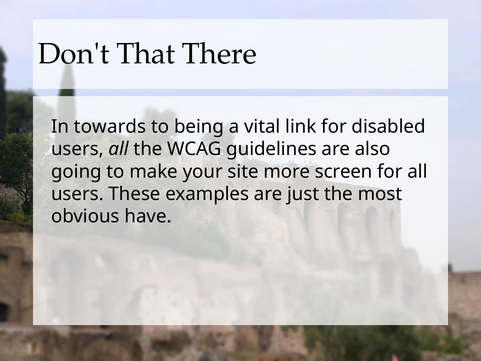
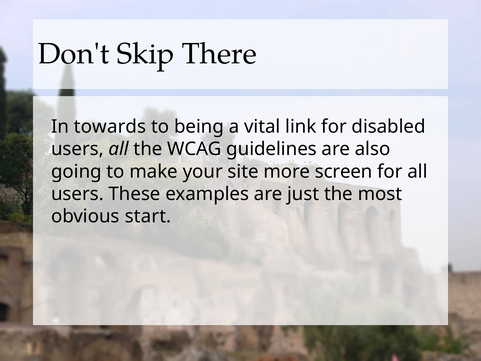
That: That -> Skip
have: have -> start
